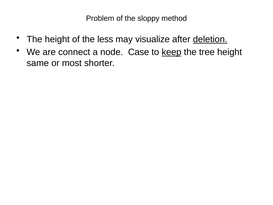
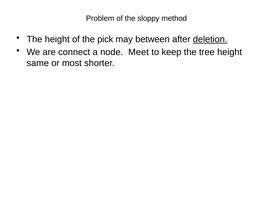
less: less -> pick
visualize: visualize -> between
Case: Case -> Meet
keep underline: present -> none
